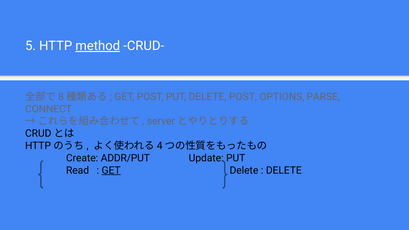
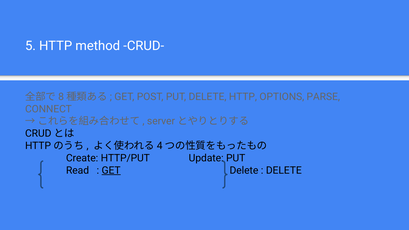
method underline: present -> none
DELETE POST: POST -> HTTP
ADDR/PUT: ADDR/PUT -> HTTP/PUT
